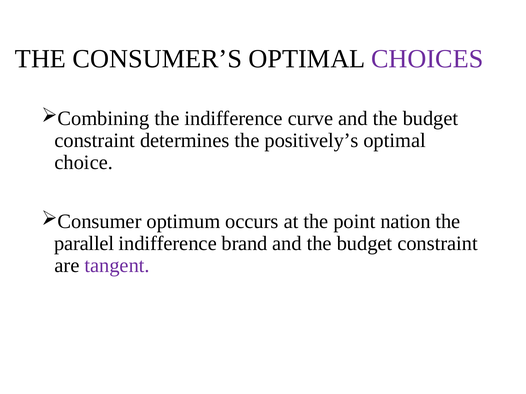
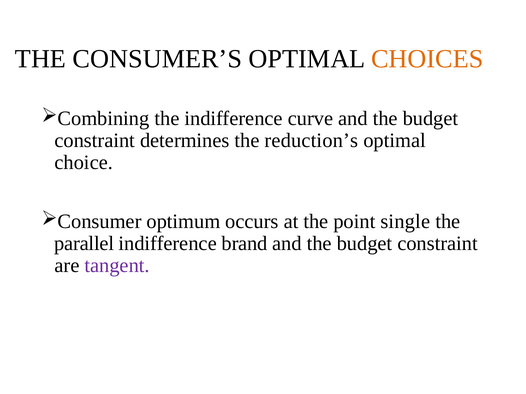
CHOICES colour: purple -> orange
positively’s: positively’s -> reduction’s
nation: nation -> single
